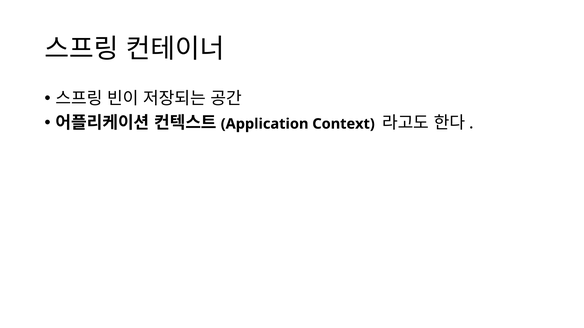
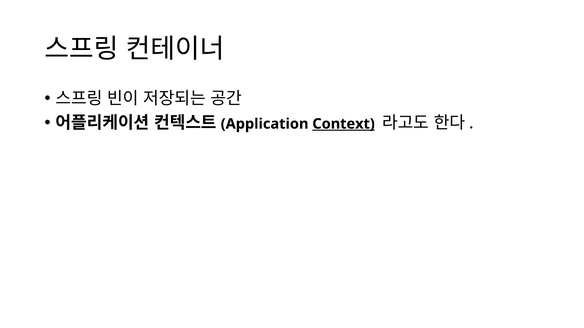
Context underline: none -> present
